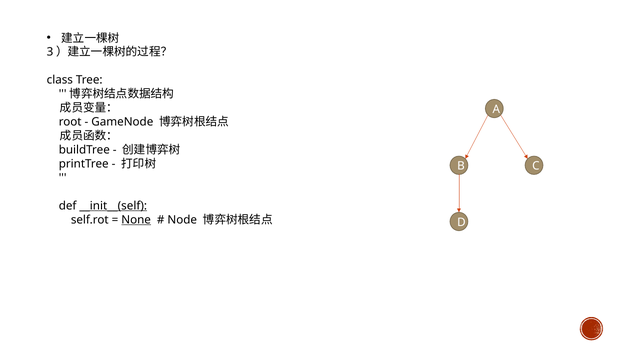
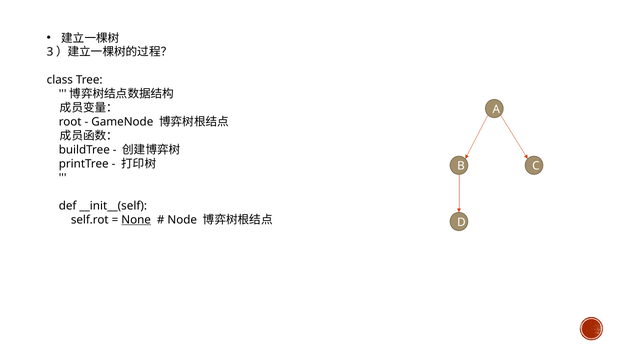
__init__(self underline: present -> none
